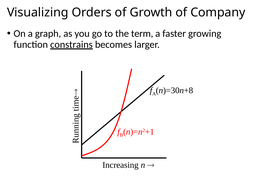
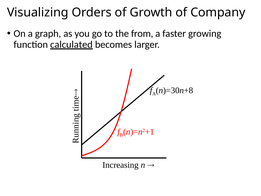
term: term -> from
constrains: constrains -> calculated
